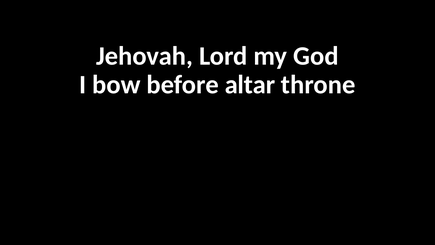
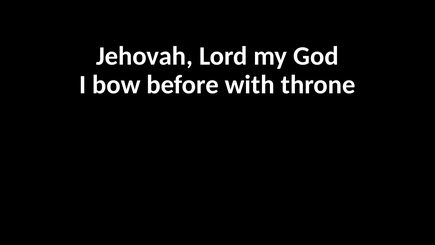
altar: altar -> with
